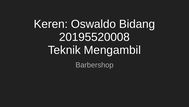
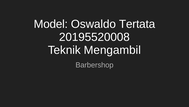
Keren: Keren -> Model
Bidang: Bidang -> Tertata
